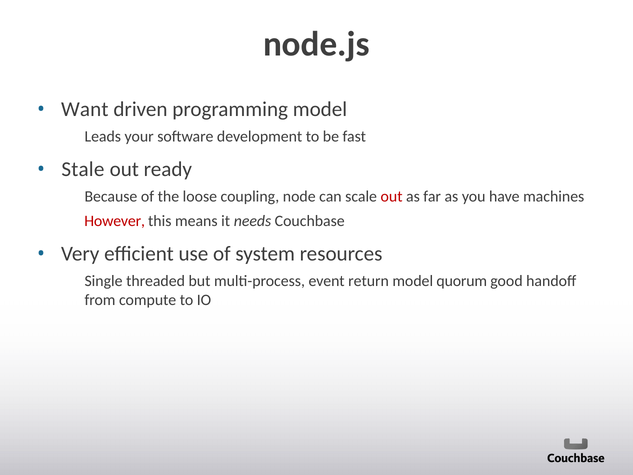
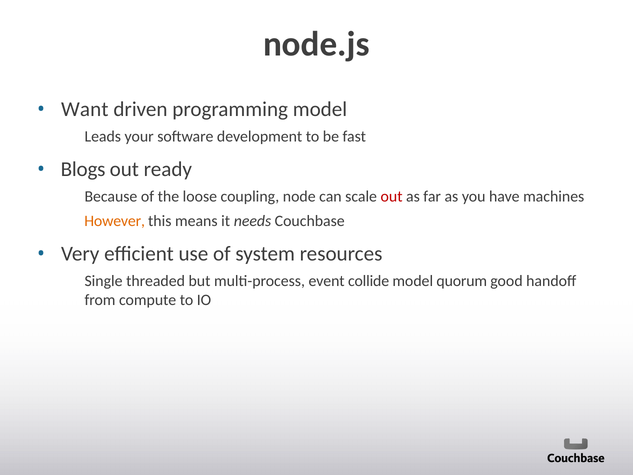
Stale: Stale -> Blogs
However colour: red -> orange
return: return -> collide
